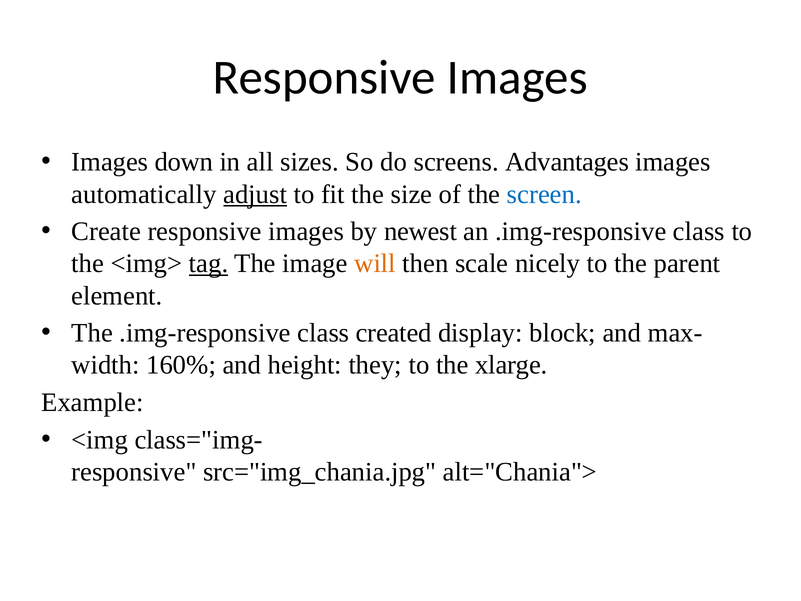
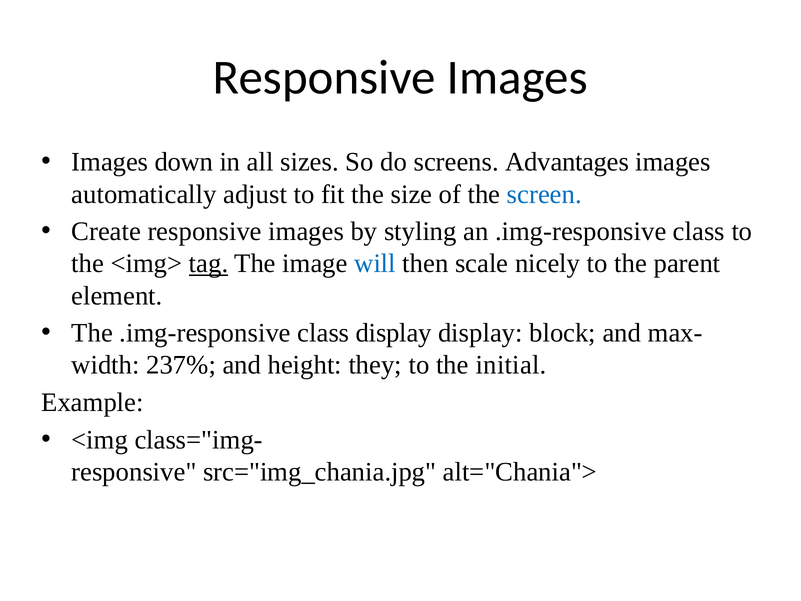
adjust underline: present -> none
newest: newest -> styling
will colour: orange -> blue
class created: created -> display
160%: 160% -> 237%
xlarge: xlarge -> initial
